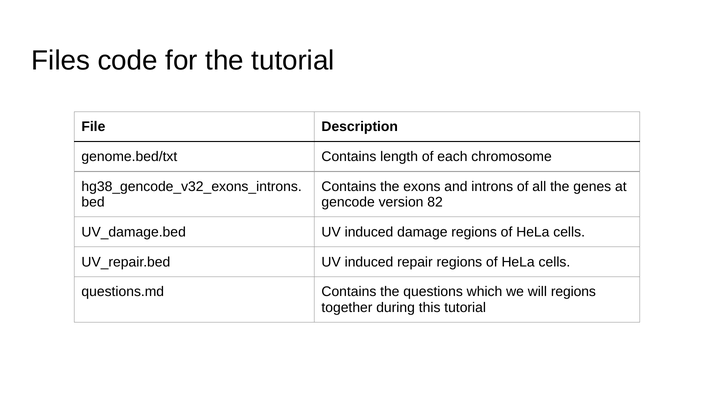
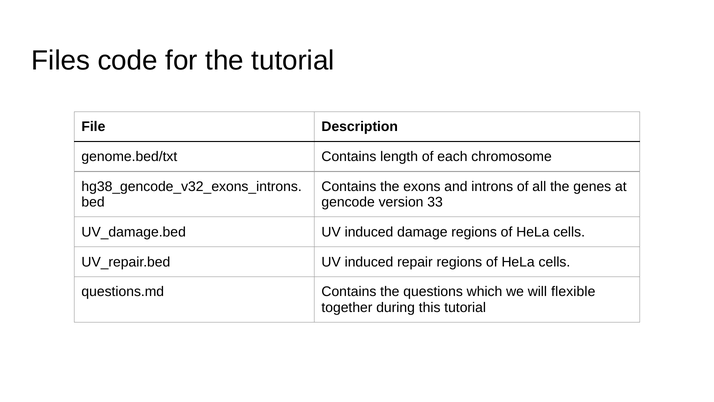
82: 82 -> 33
will regions: regions -> flexible
